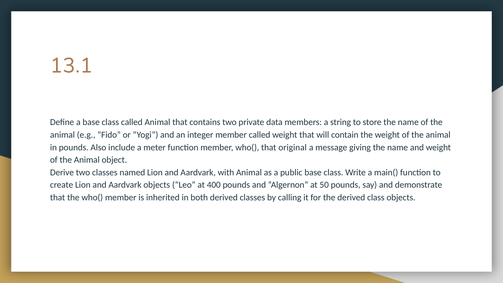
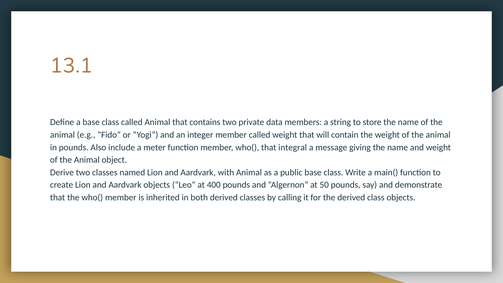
original: original -> integral
